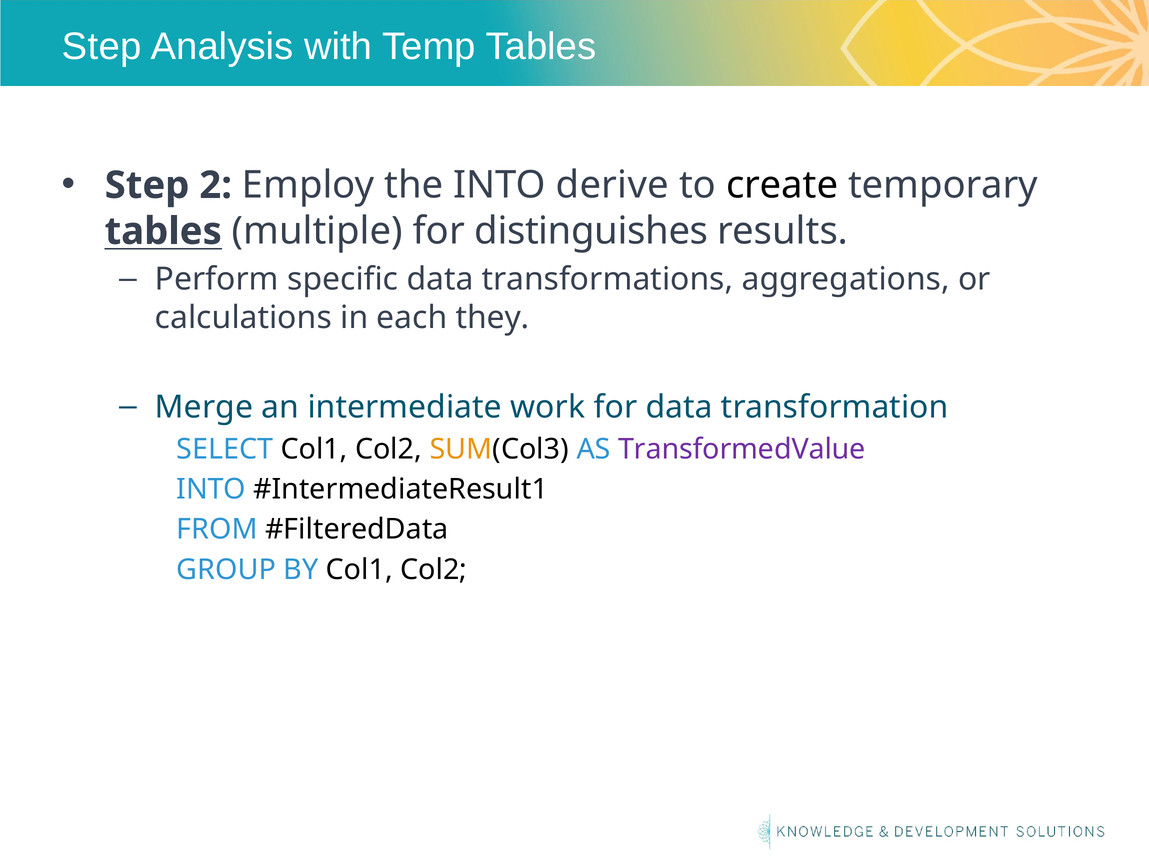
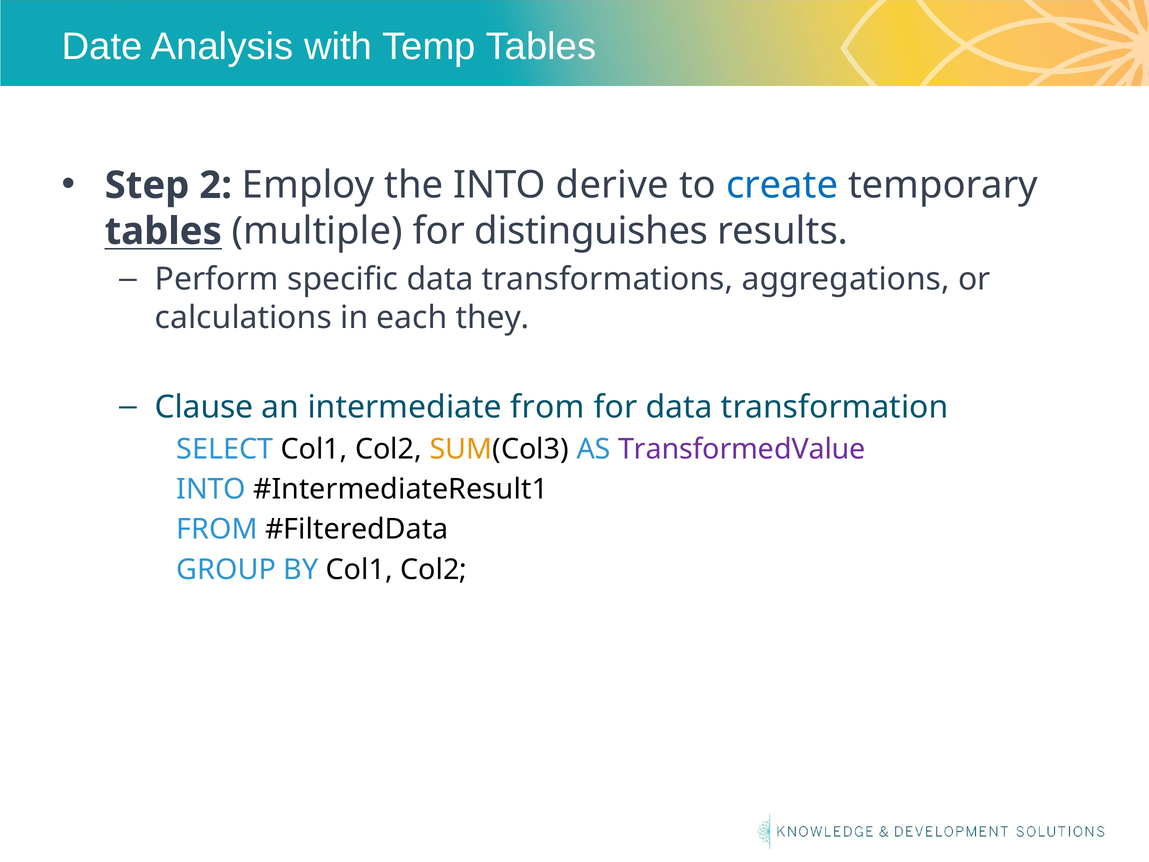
Step at (102, 46): Step -> Date
create colour: black -> blue
Merge: Merge -> Clause
intermediate work: work -> from
